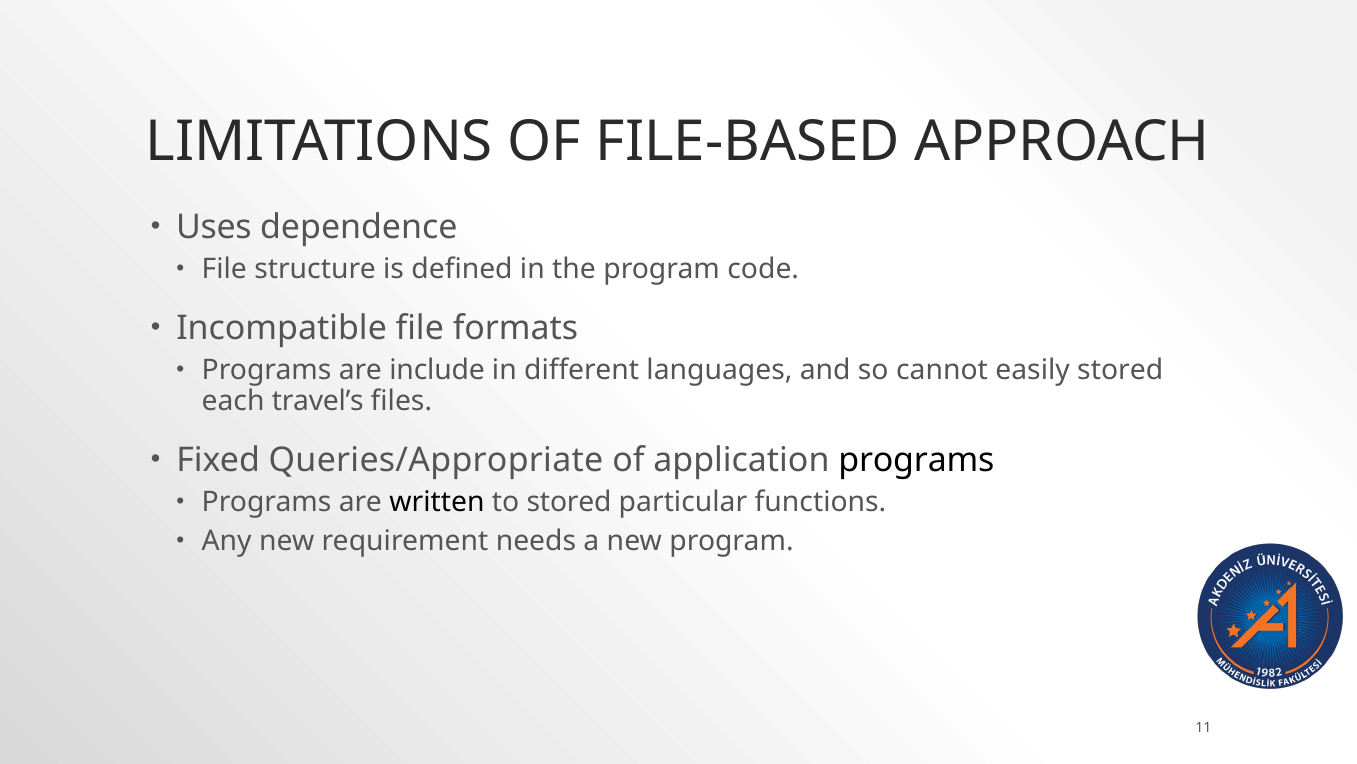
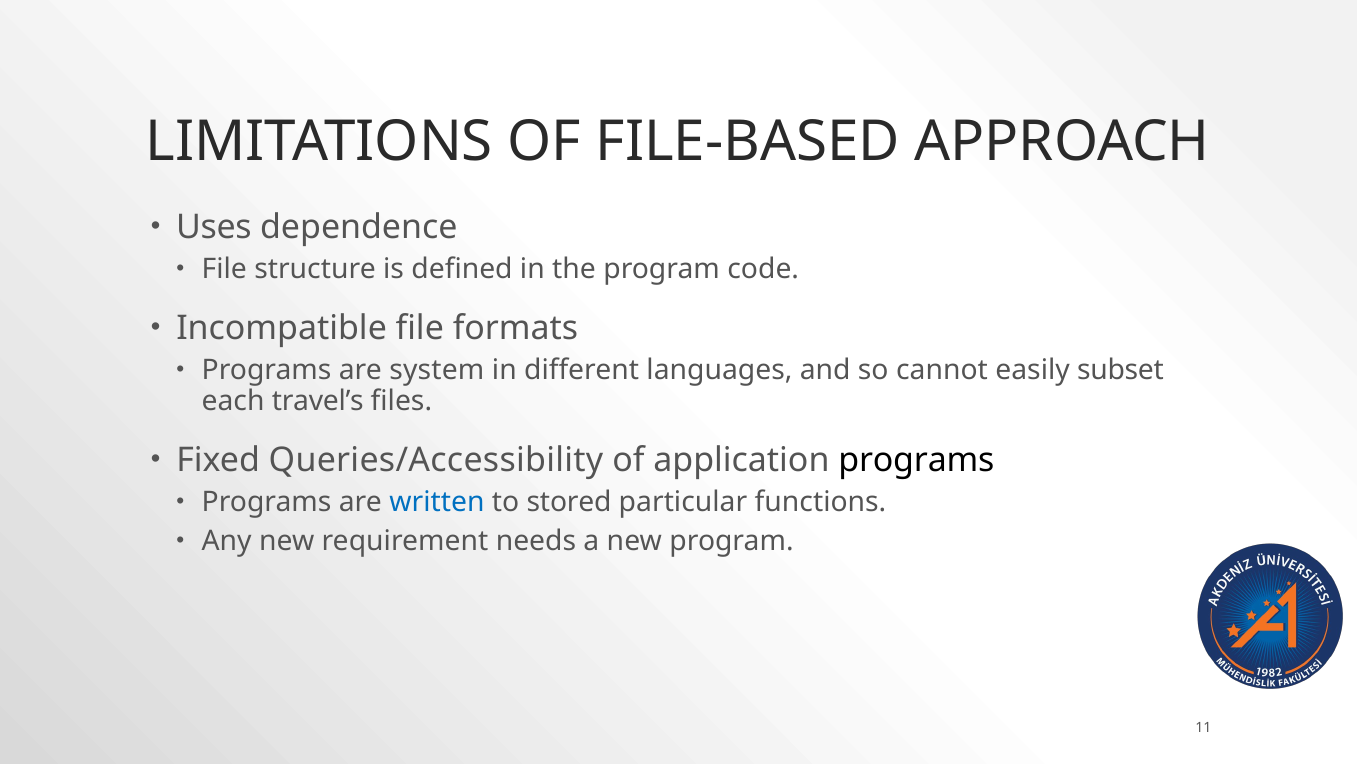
include: include -> system
easily stored: stored -> subset
Queries/Appropriate: Queries/Appropriate -> Queries/Accessibility
written colour: black -> blue
